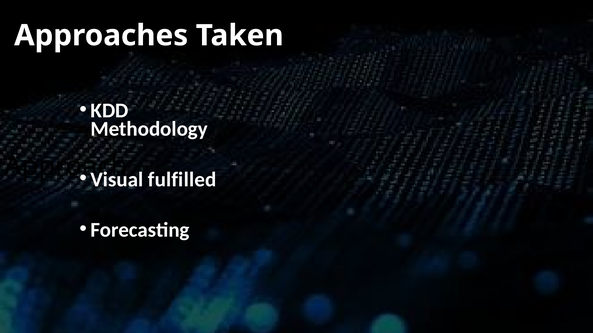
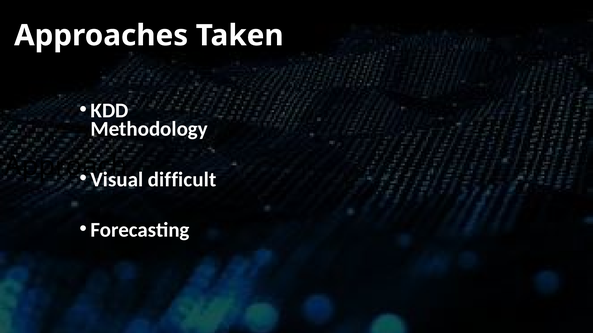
fulfilled: fulfilled -> difficult
